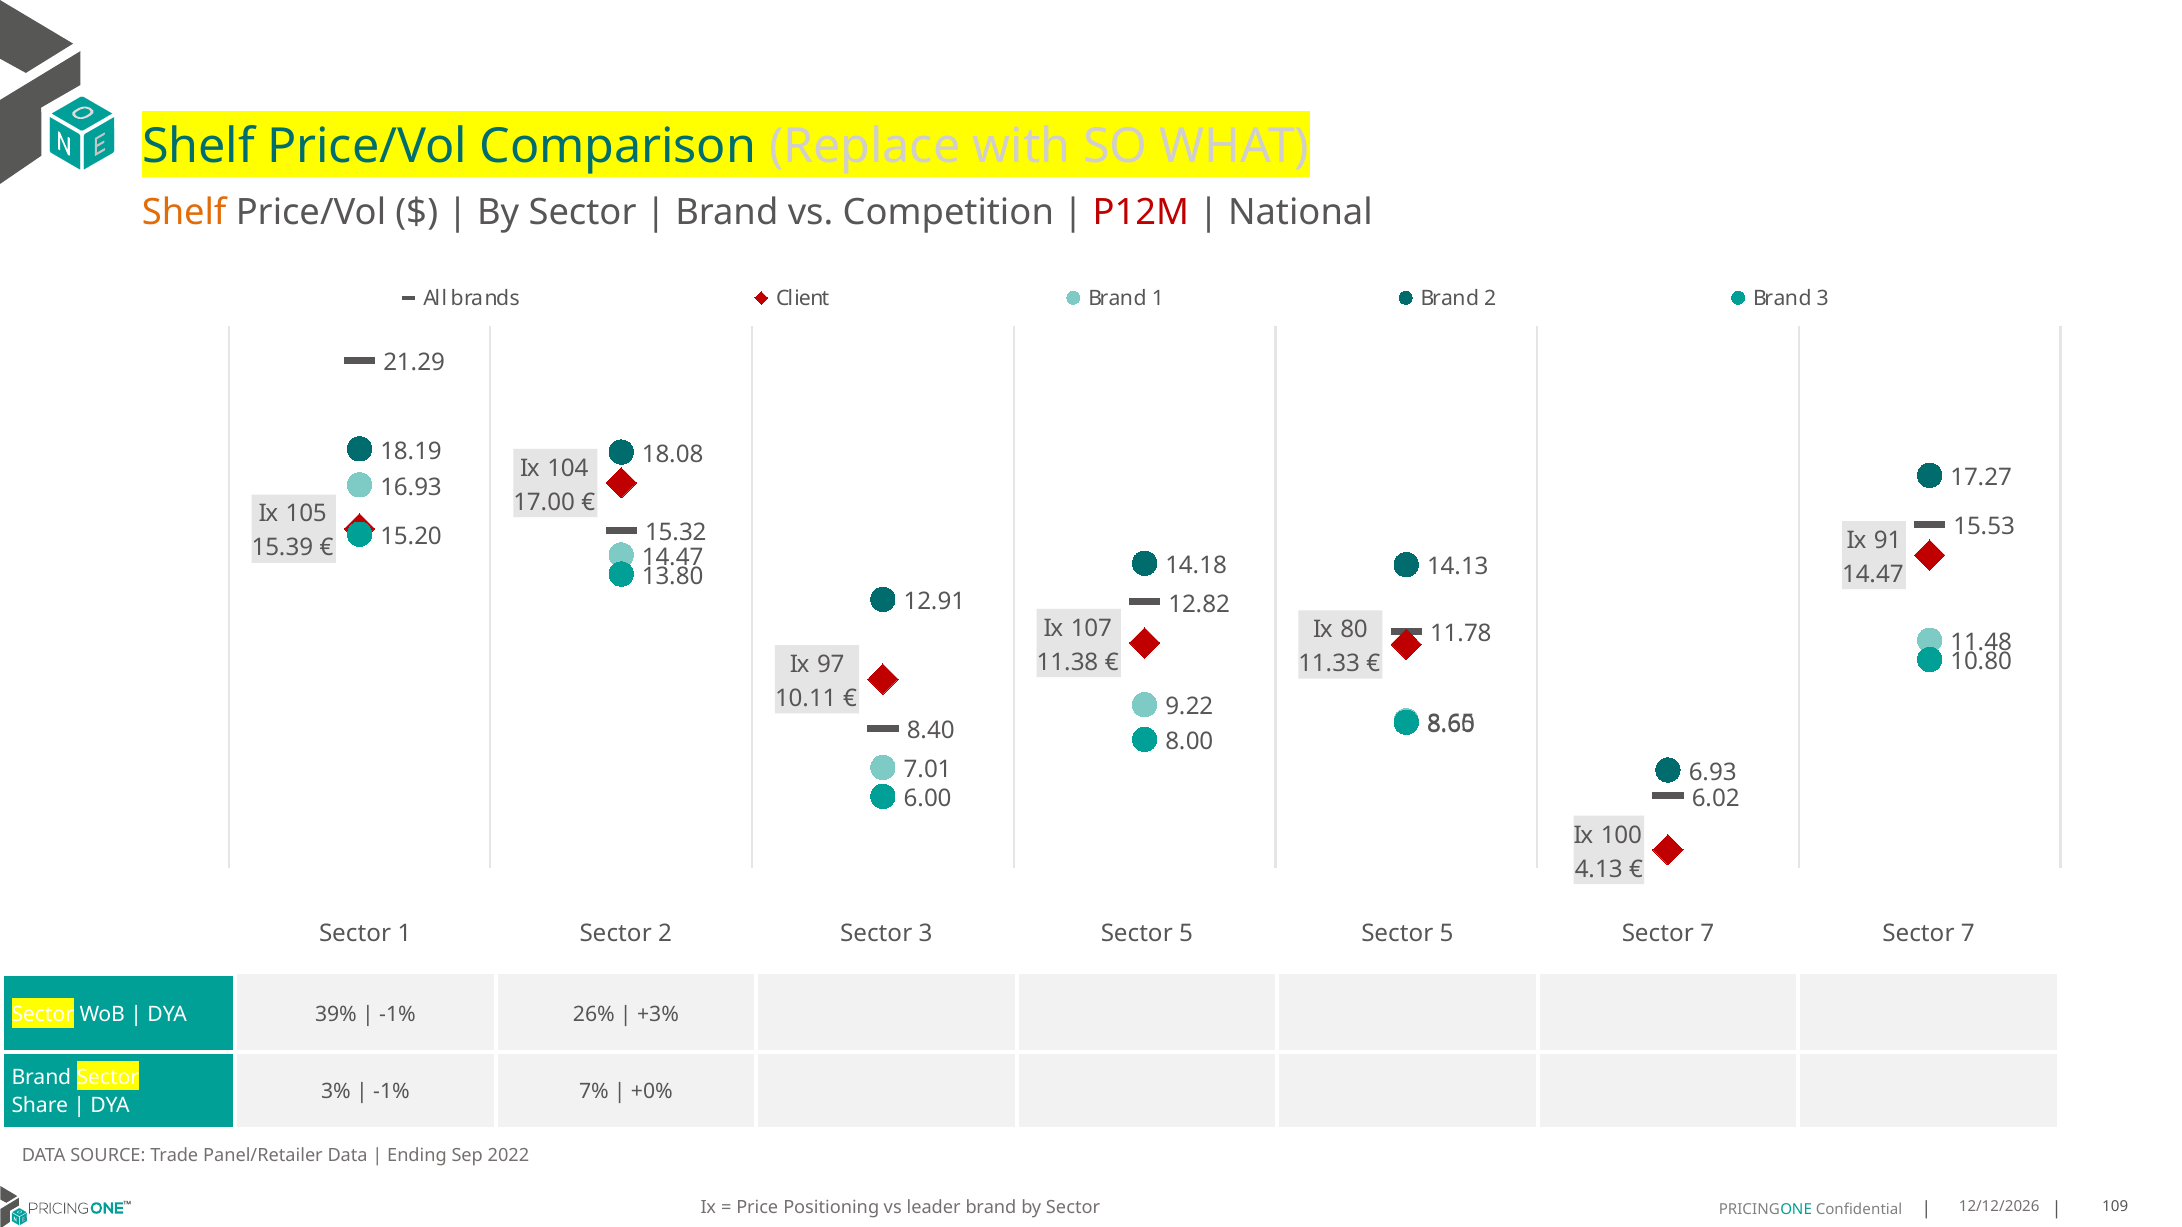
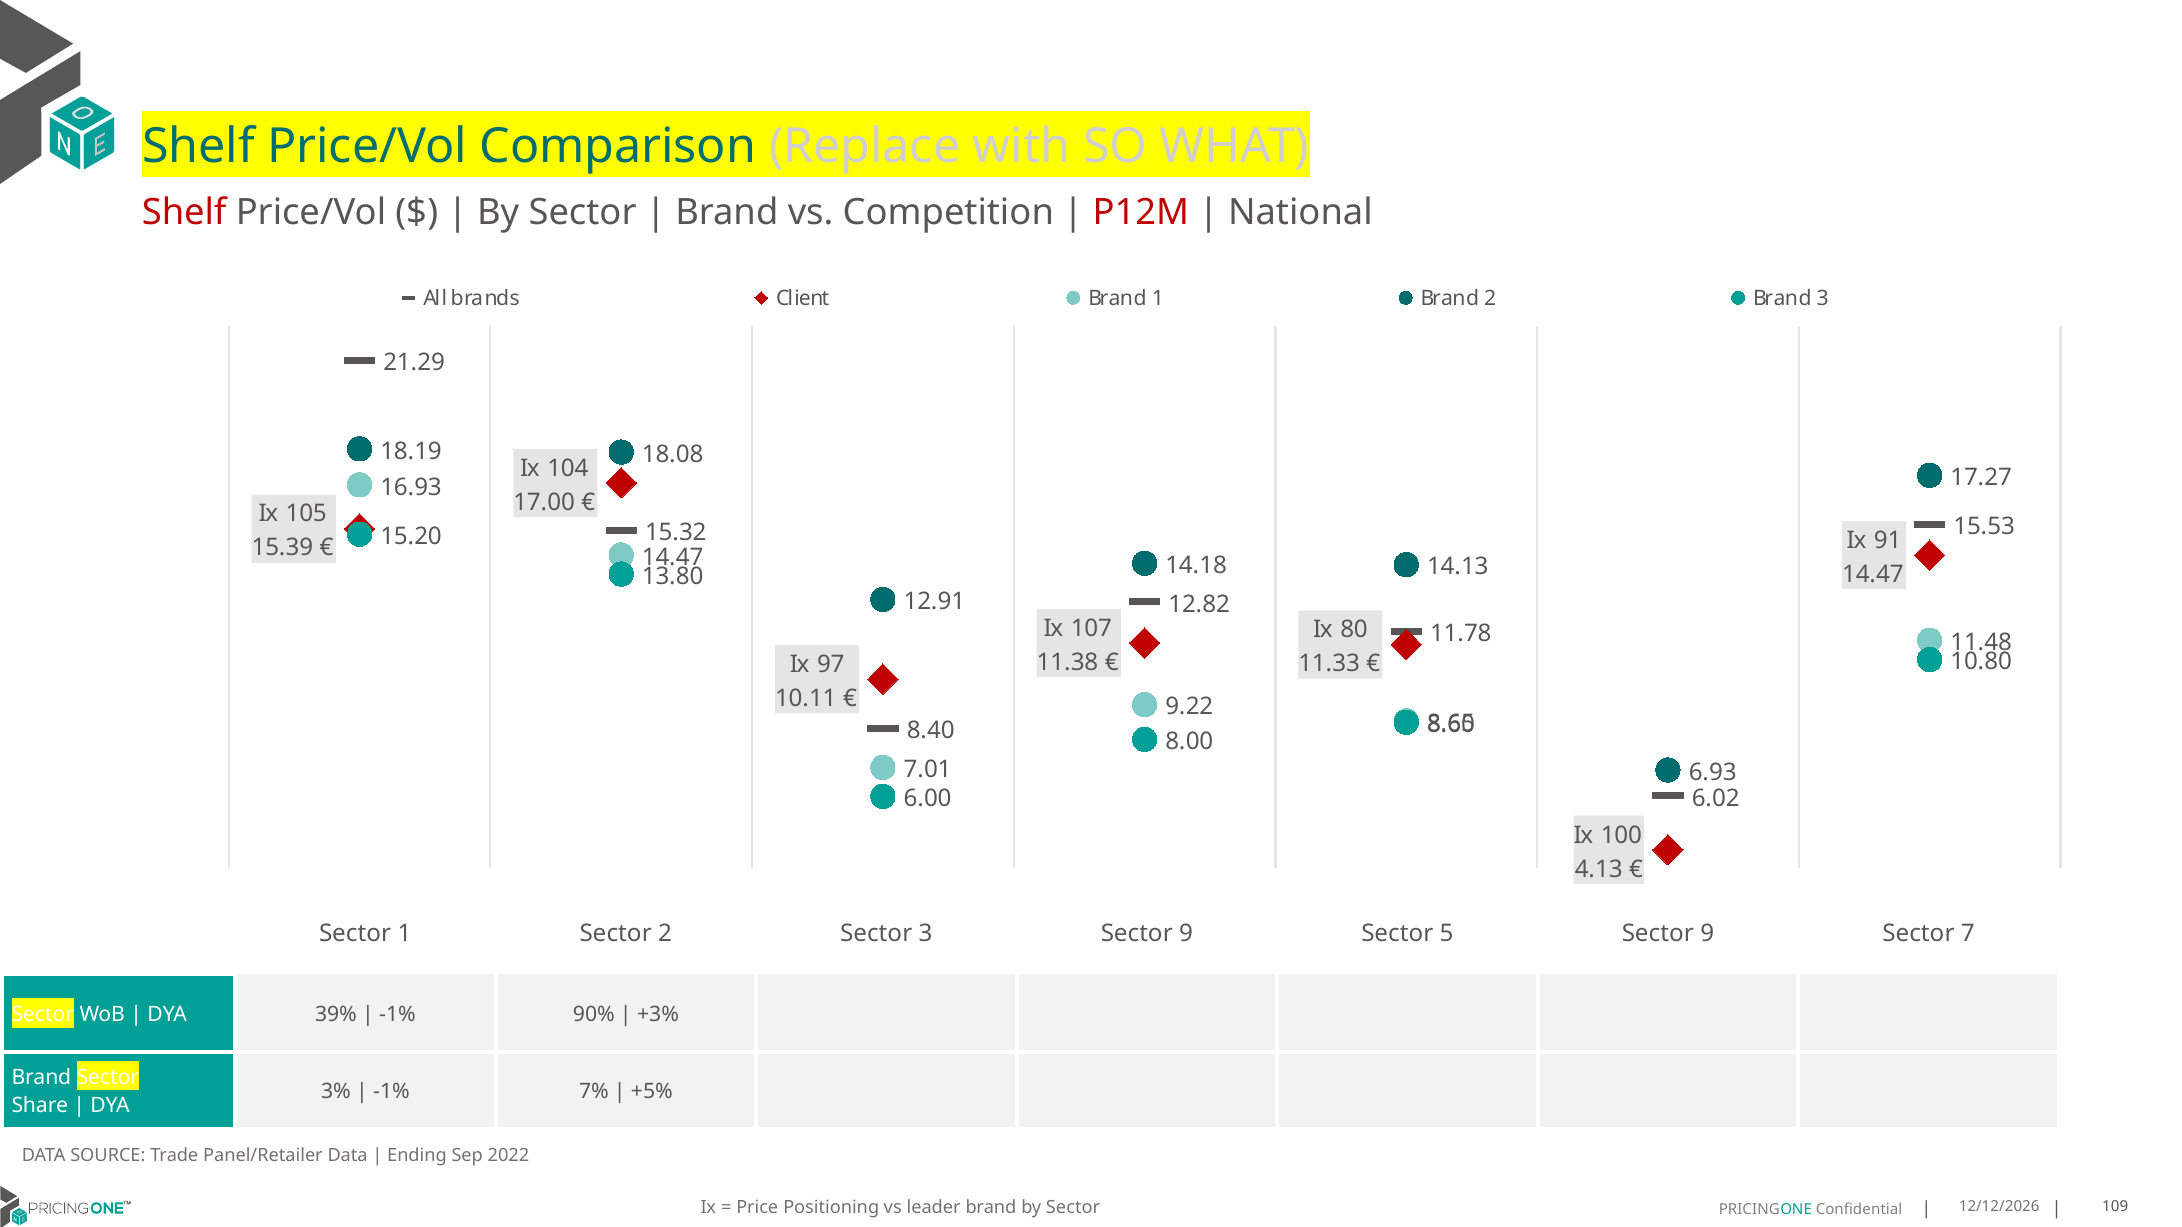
Shelf at (184, 213) colour: orange -> red
3 Sector 5: 5 -> 9
5 Sector 7: 7 -> 9
26%: 26% -> 90%
+0%: +0% -> +5%
